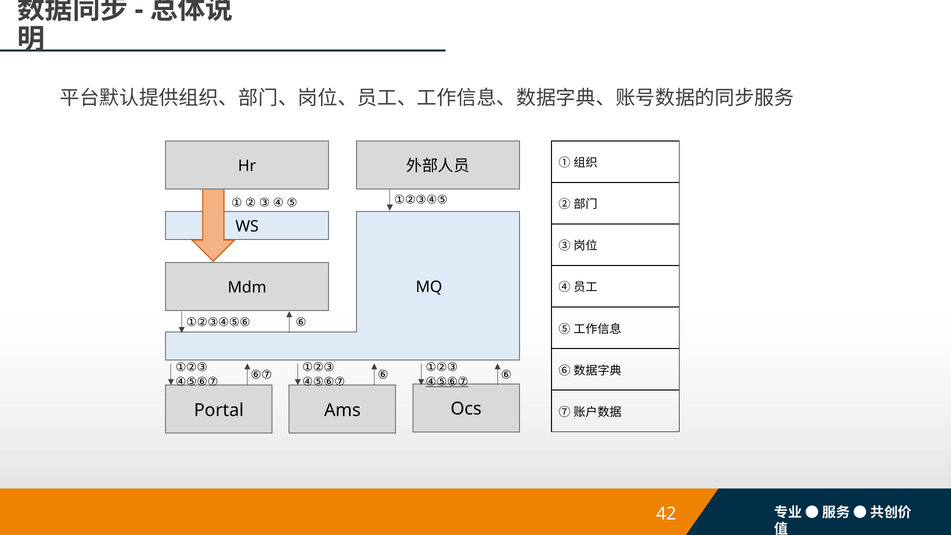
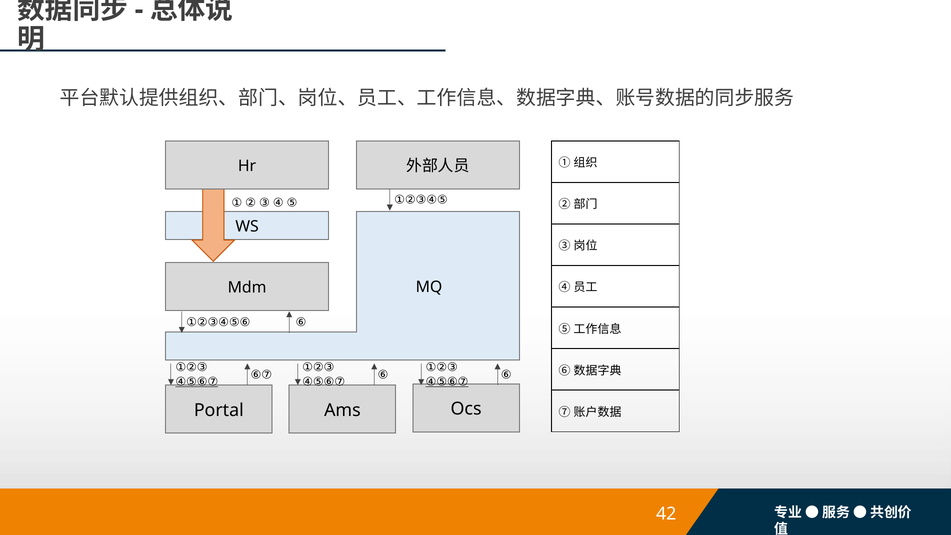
④⑤⑥⑦ at (197, 382) underline: none -> present
